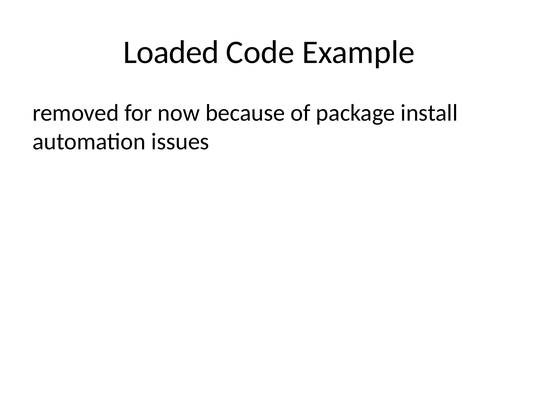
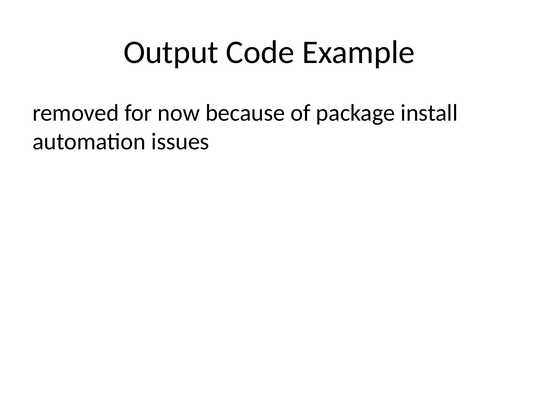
Loaded: Loaded -> Output
